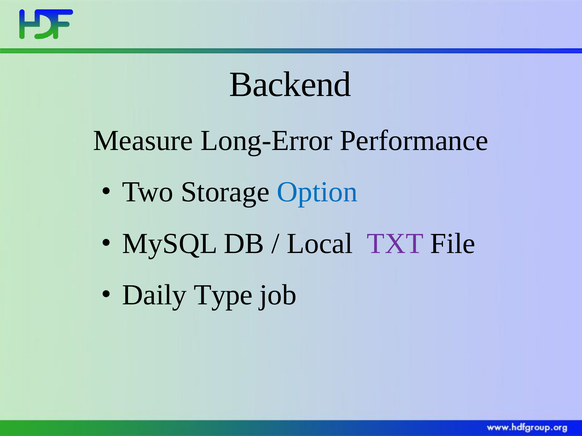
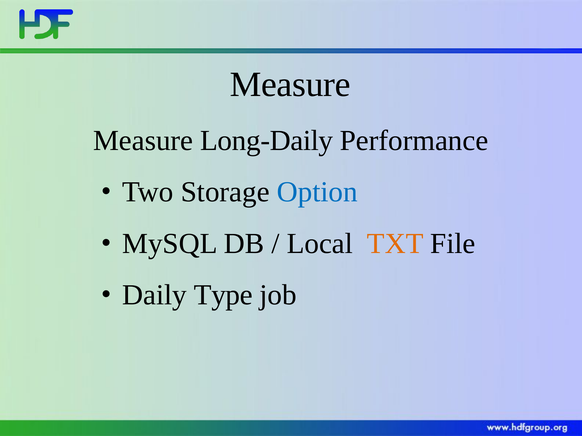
Backend at (290, 84): Backend -> Measure
Long-Error: Long-Error -> Long-Daily
TXT colour: purple -> orange
